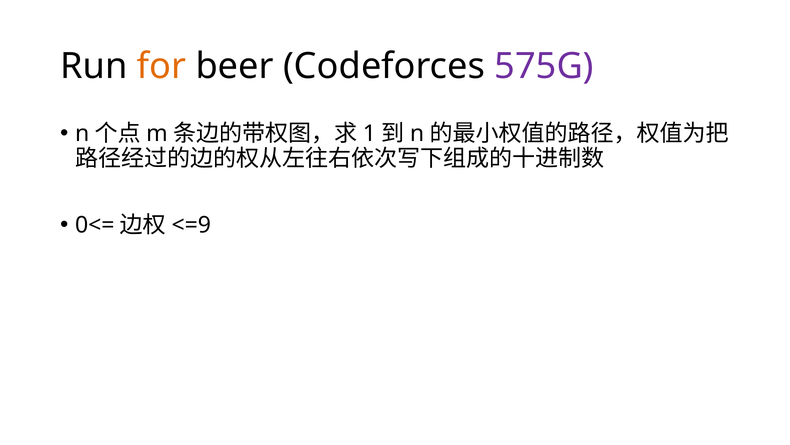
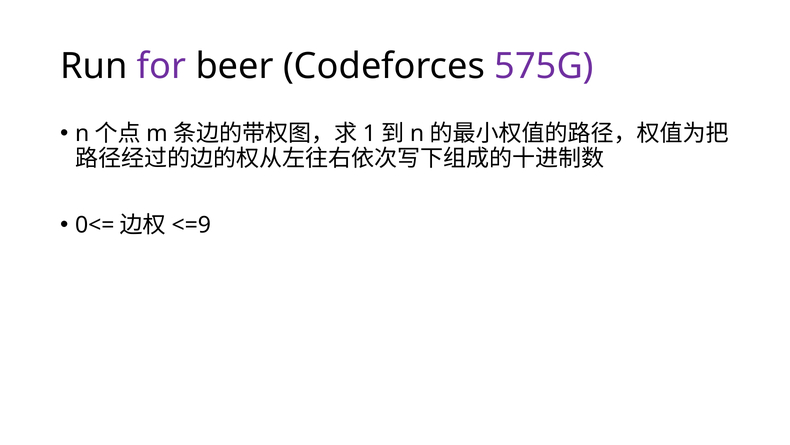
for colour: orange -> purple
